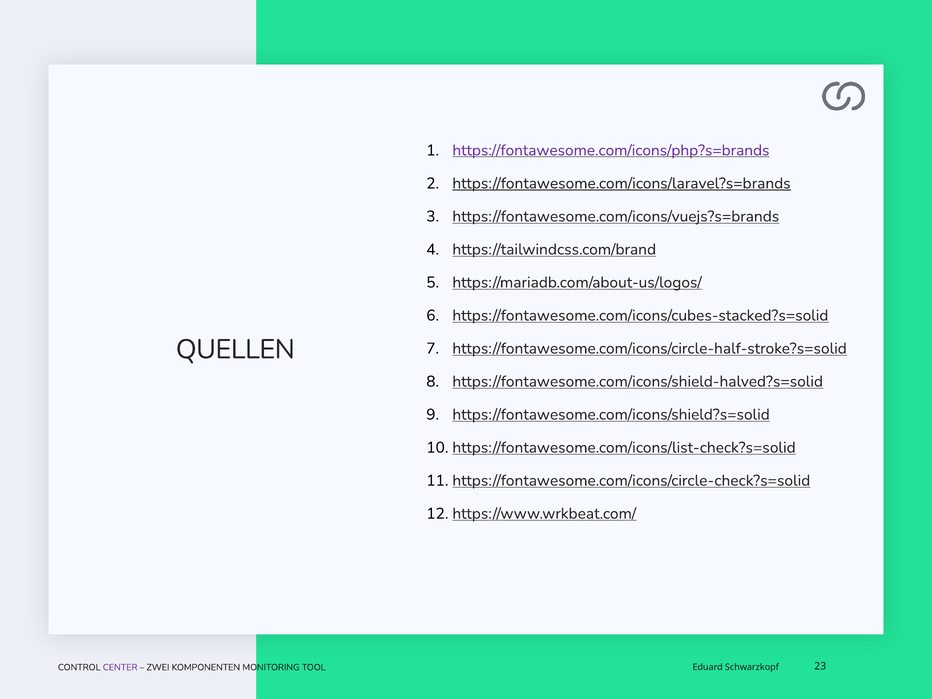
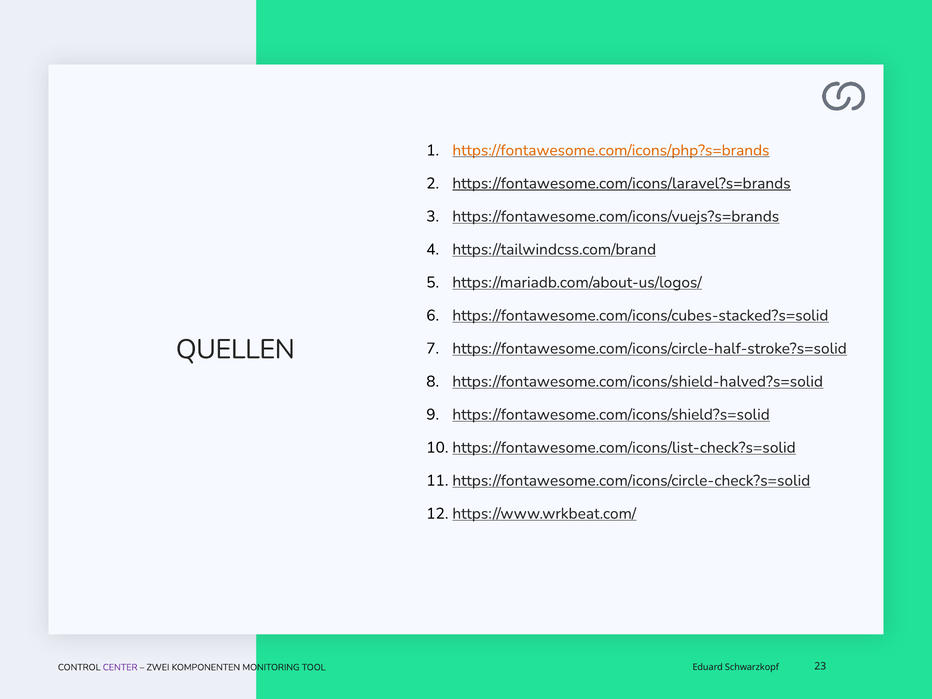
https://fontawesome.com/icons/php?s=brands colour: purple -> orange
